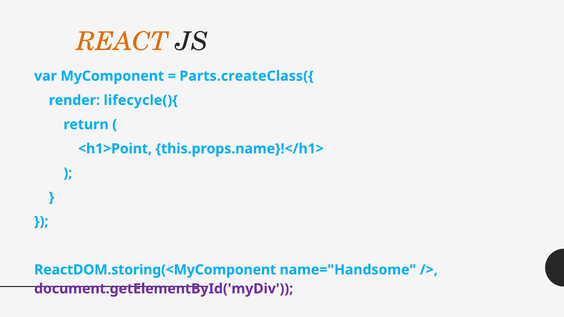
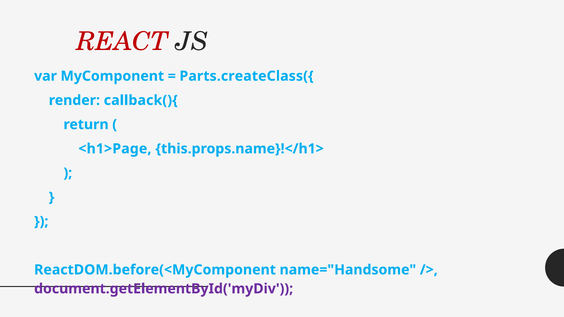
REACT colour: orange -> red
lifecycle(){: lifecycle(){ -> callback(){
<h1>Point: <h1>Point -> <h1>Page
ReactDOM.storing(<MyComponent: ReactDOM.storing(<MyComponent -> ReactDOM.before(<MyComponent
